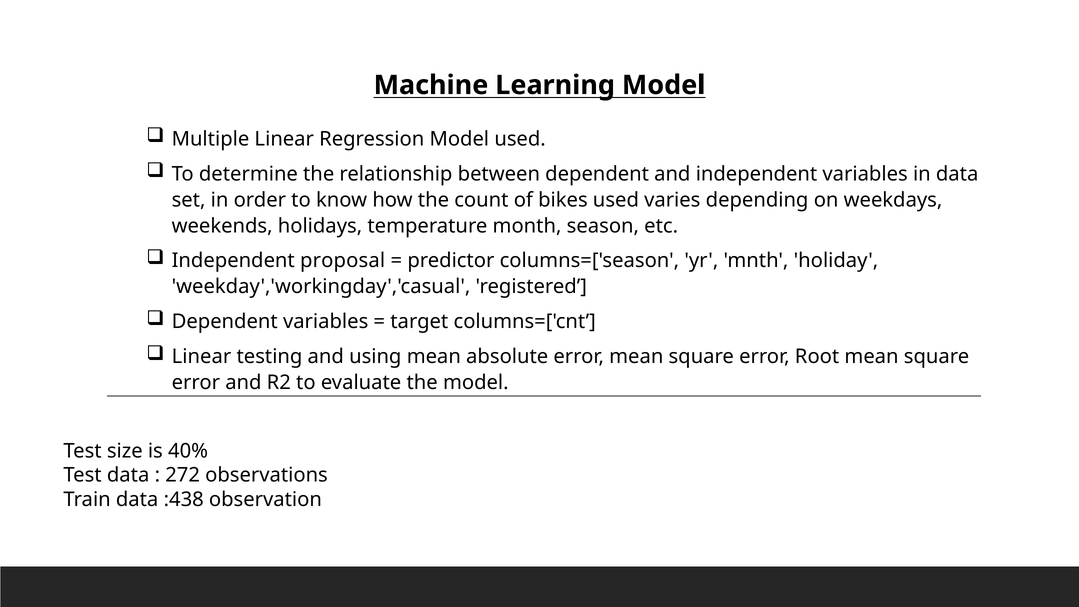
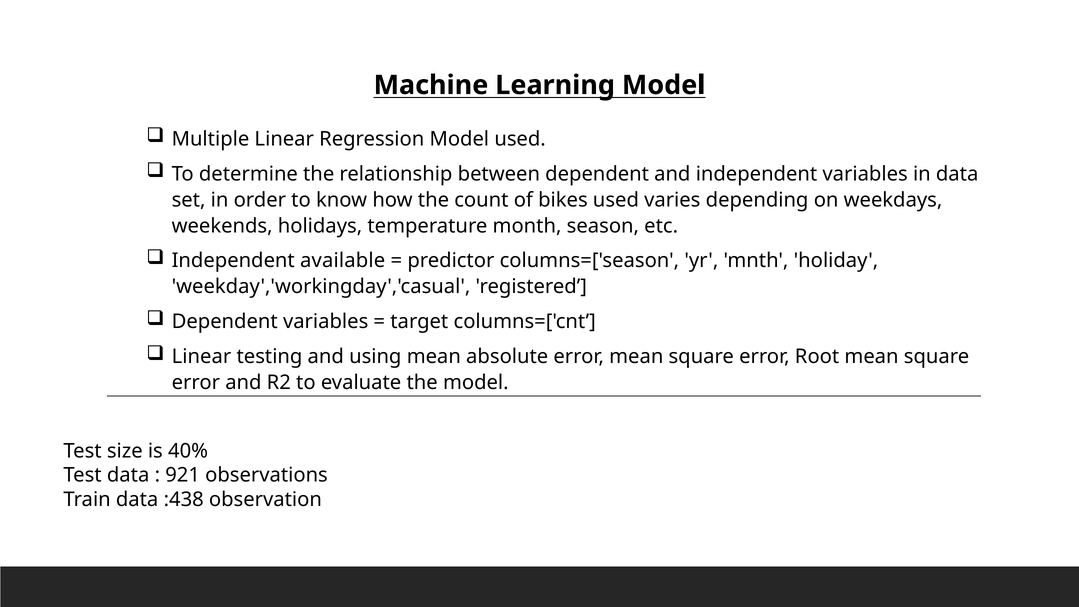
proposal: proposal -> available
272: 272 -> 921
